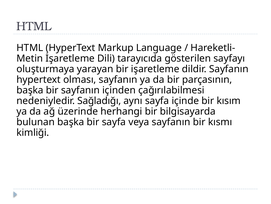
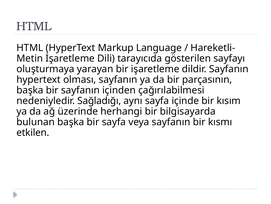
kimliği: kimliği -> etkilen
